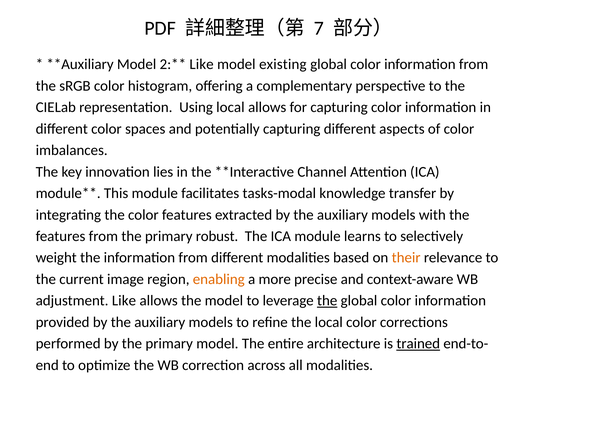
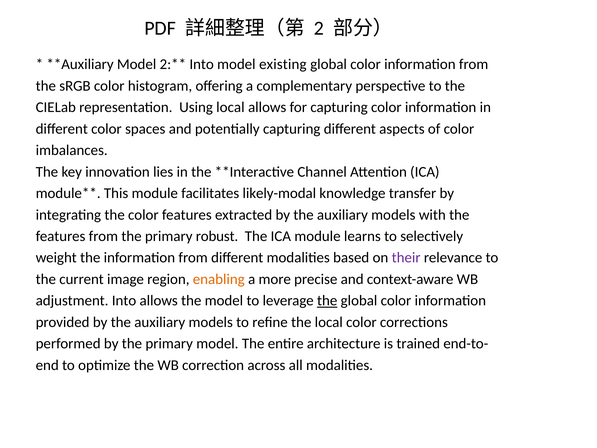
7: 7 -> 2
Like at (202, 64): Like -> Into
tasks-modal: tasks-modal -> likely-modal
their colour: orange -> purple
adjustment Like: Like -> Into
trained underline: present -> none
